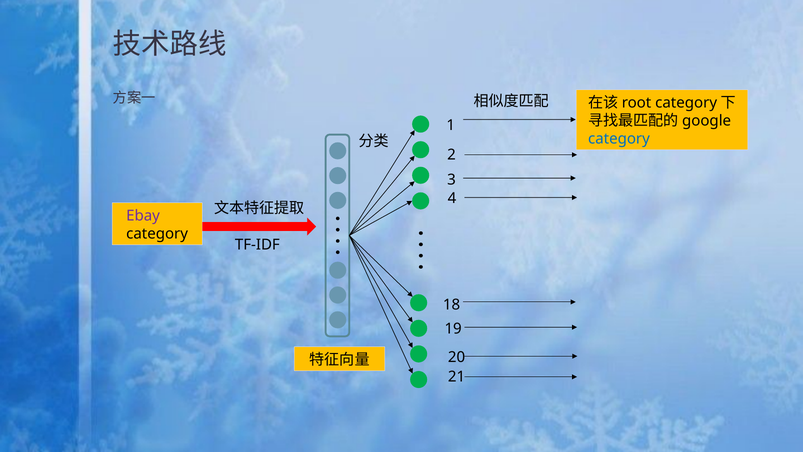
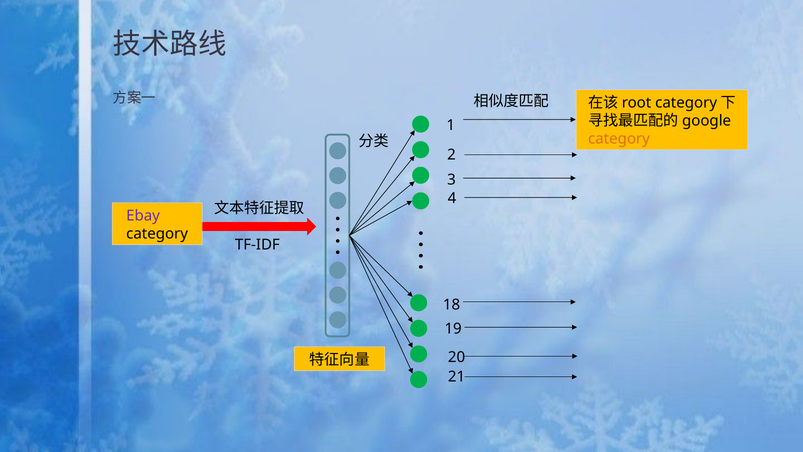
category at (619, 139) colour: blue -> orange
